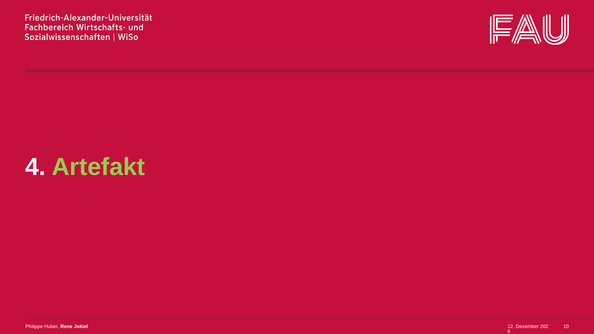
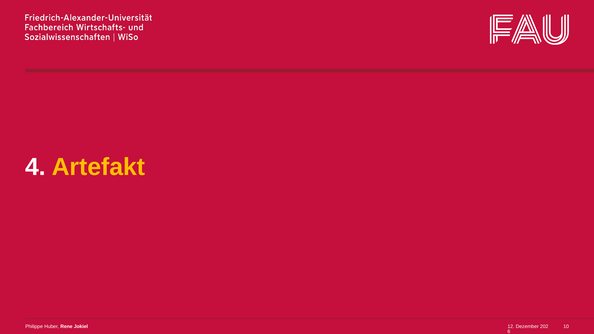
Artefakt colour: light green -> yellow
